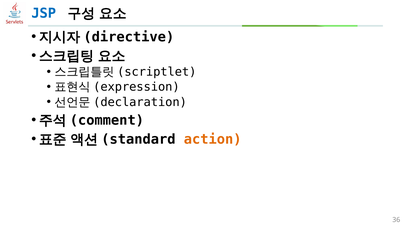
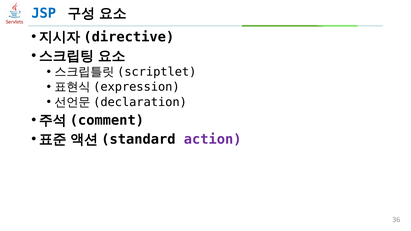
action colour: orange -> purple
